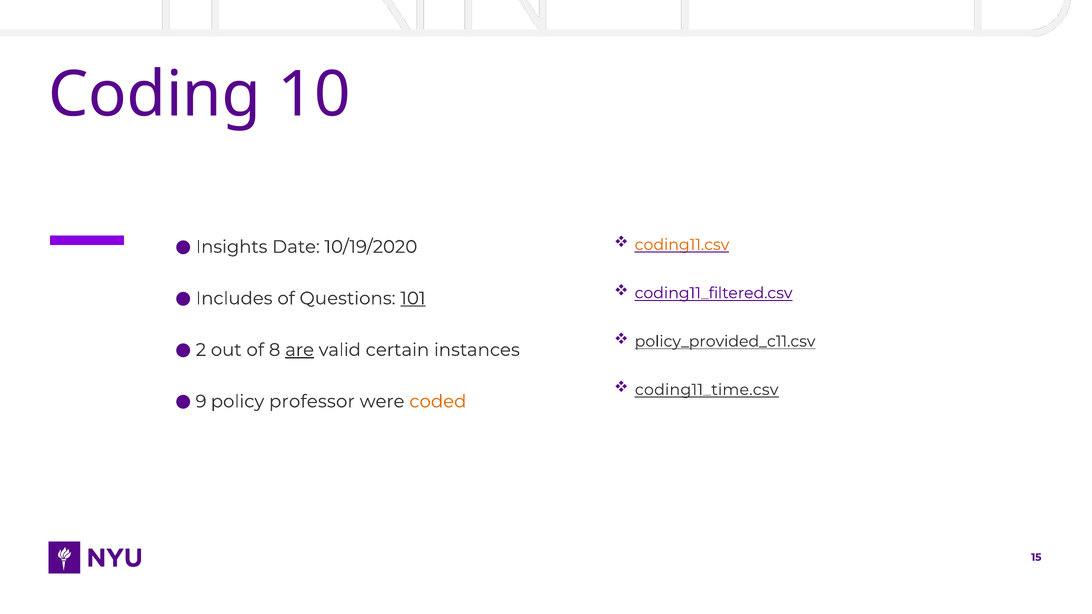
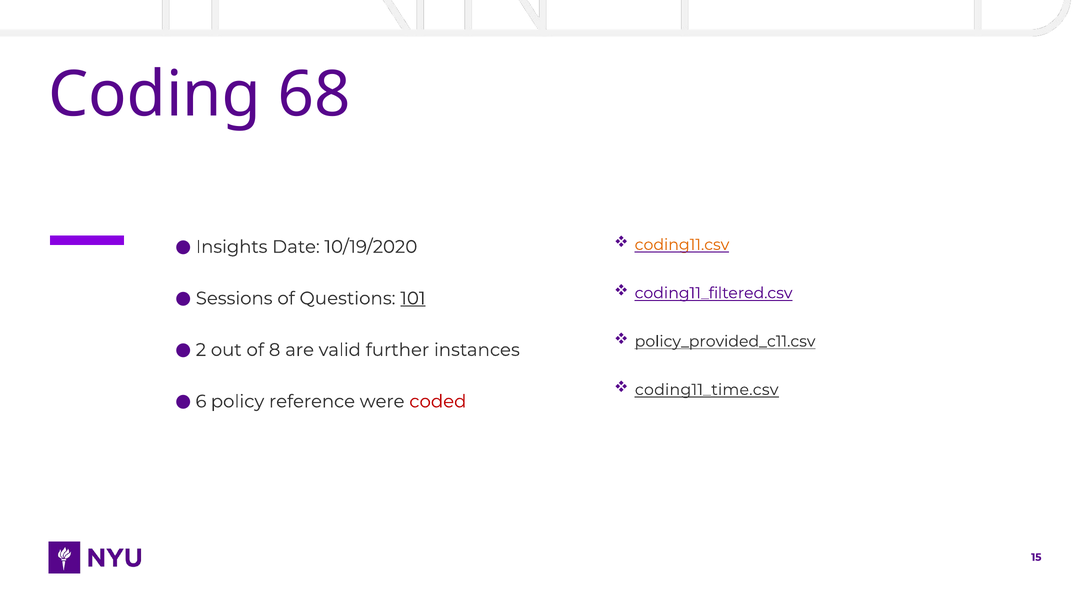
10: 10 -> 68
Includes: Includes -> Sessions
are underline: present -> none
certain: certain -> further
9: 9 -> 6
professor: professor -> reference
coded colour: orange -> red
